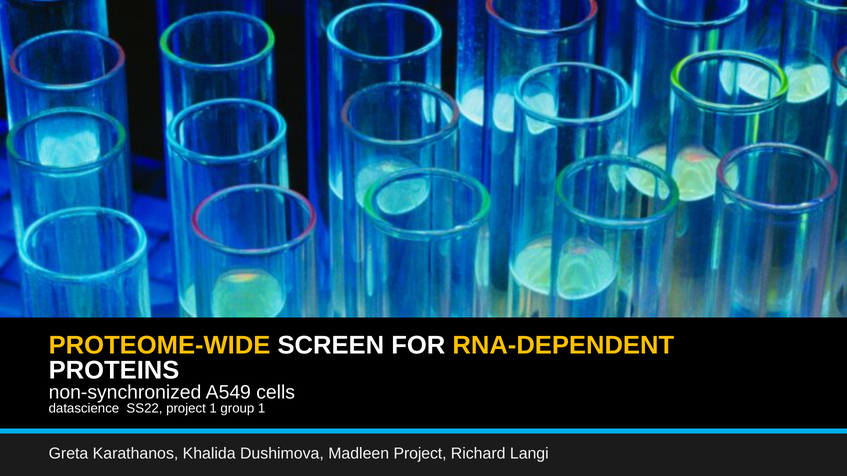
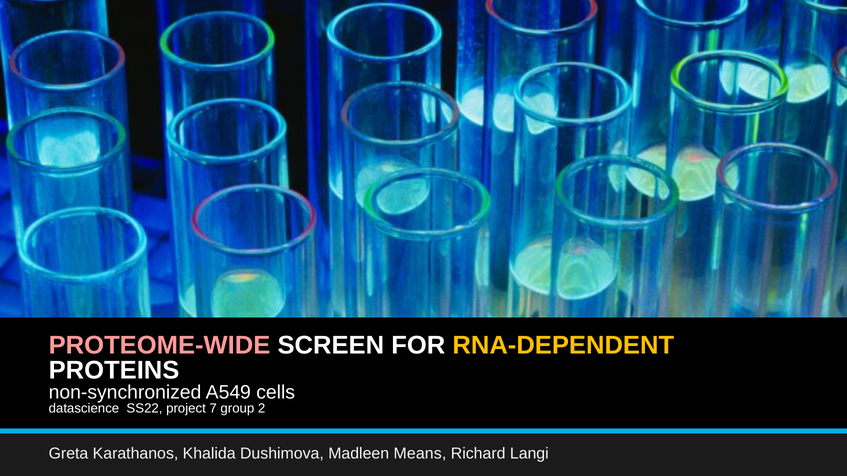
PROTEOME-WIDE colour: yellow -> pink
project 1: 1 -> 7
group 1: 1 -> 2
Madleen Project: Project -> Means
